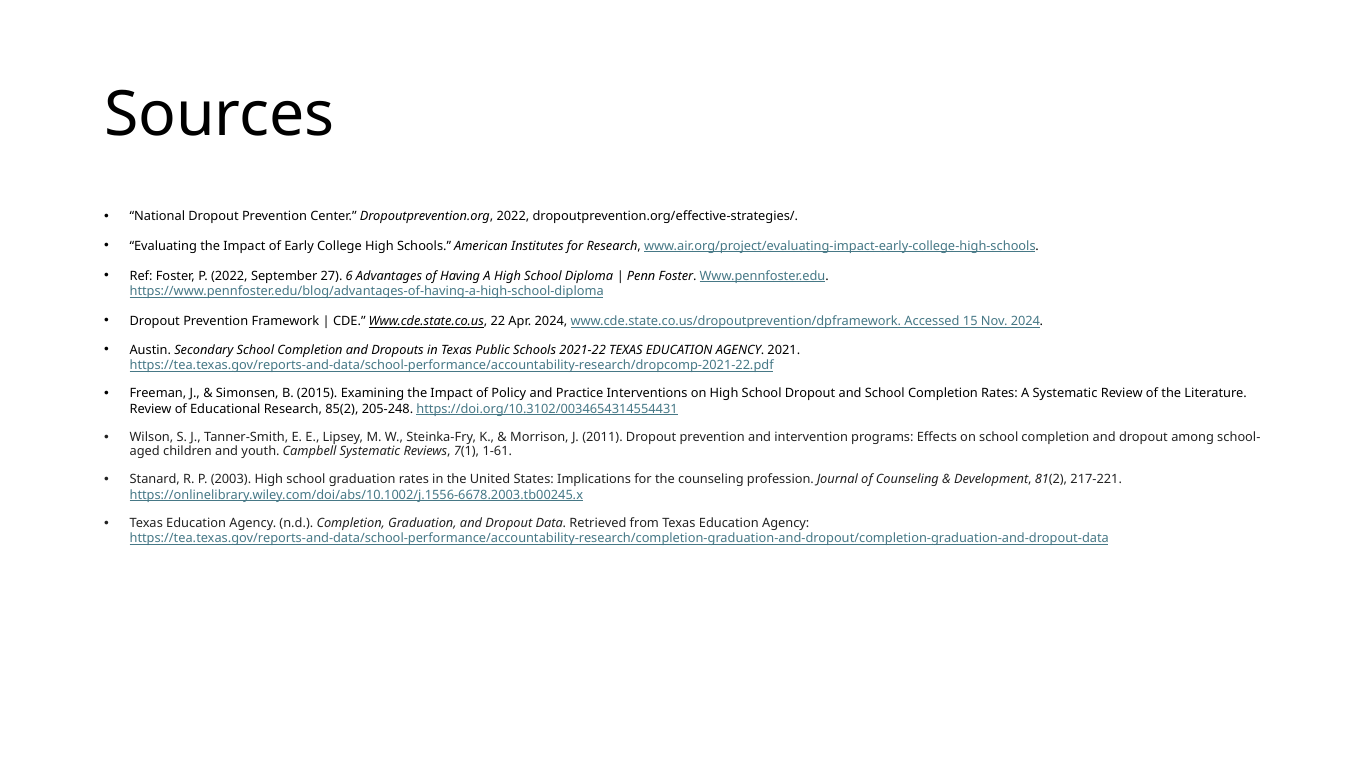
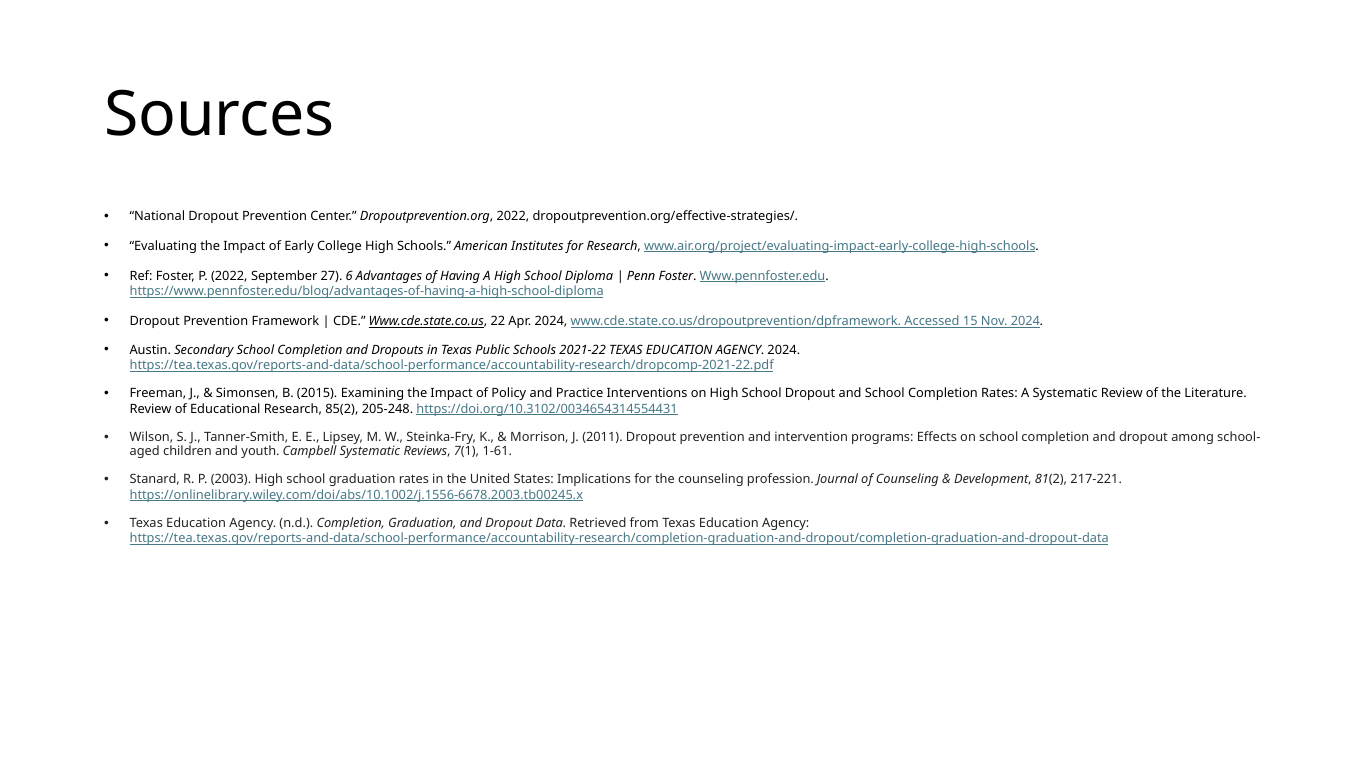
AGENCY 2021: 2021 -> 2024
